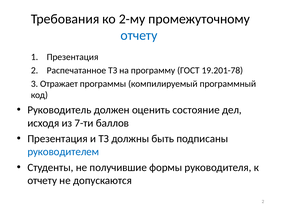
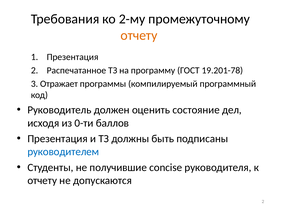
отчету at (139, 35) colour: blue -> orange
7-ти: 7-ти -> 0-ти
формы: формы -> concise
